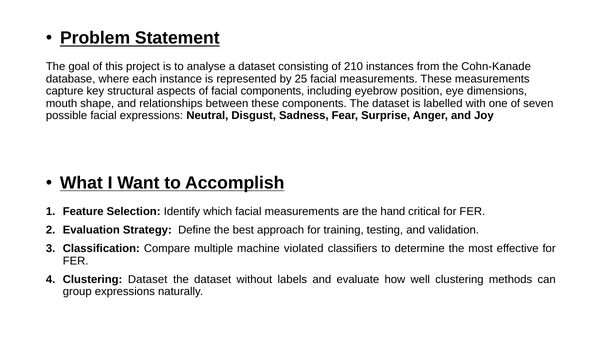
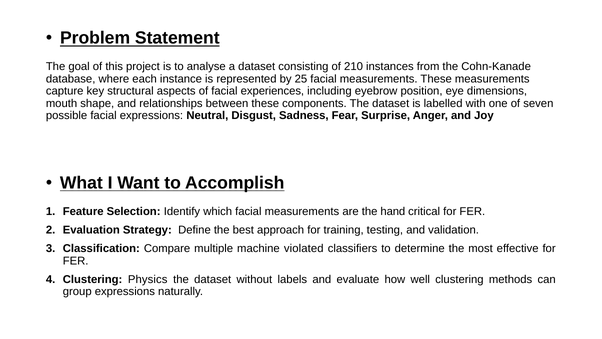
facial components: components -> experiences
Clustering Dataset: Dataset -> Physics
